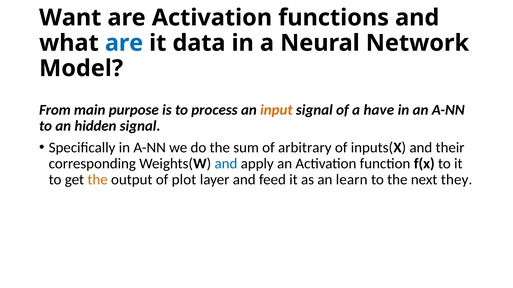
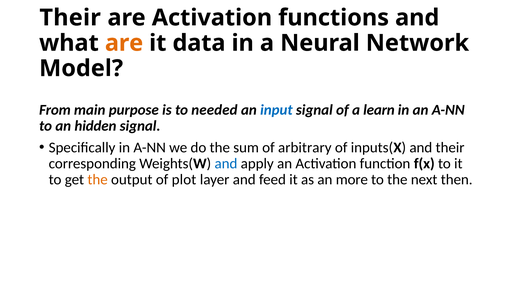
Want at (70, 18): Want -> Their
are at (124, 43) colour: blue -> orange
process: process -> needed
input colour: orange -> blue
have: have -> learn
learn: learn -> more
they: they -> then
